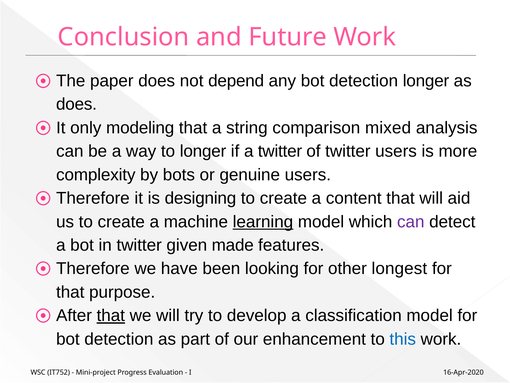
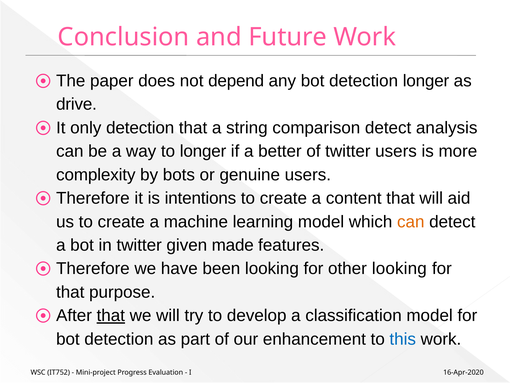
does at (76, 104): does -> drive
only modeling: modeling -> detection
comparison mixed: mixed -> detect
a twitter: twitter -> better
designing: designing -> intentions
learning underline: present -> none
can at (411, 221) colour: purple -> orange
other longest: longest -> looking
